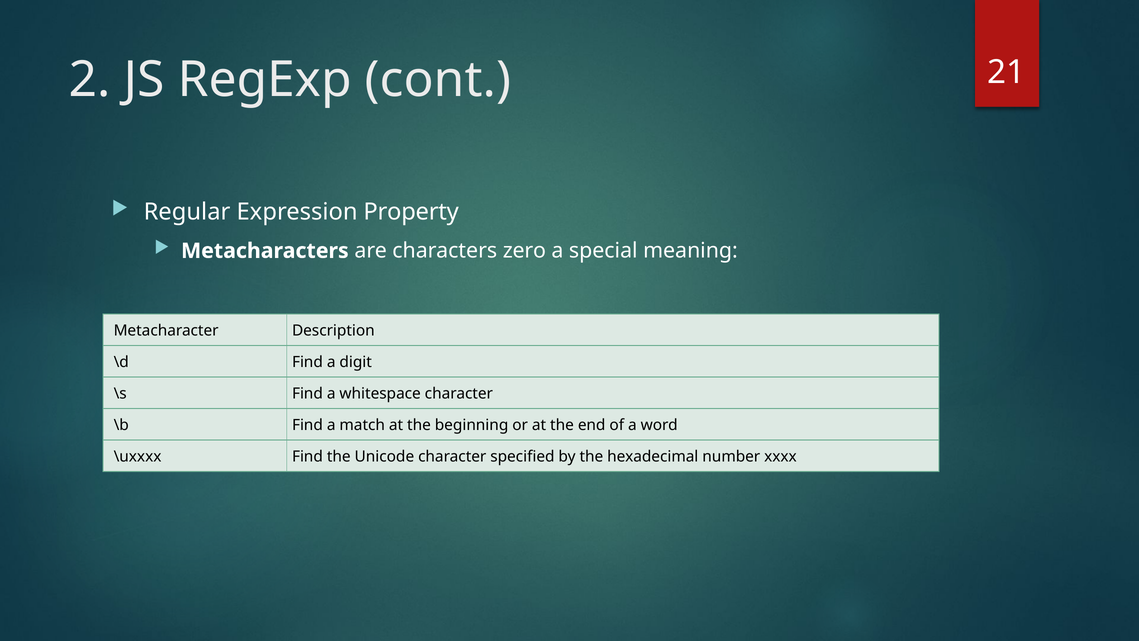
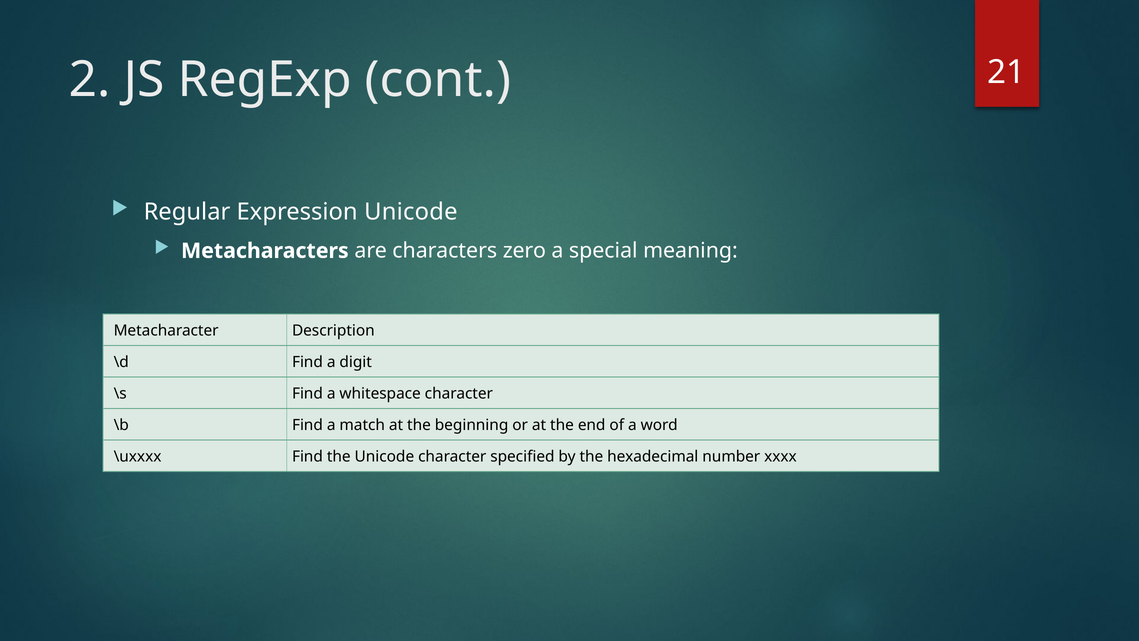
Expression Property: Property -> Unicode
